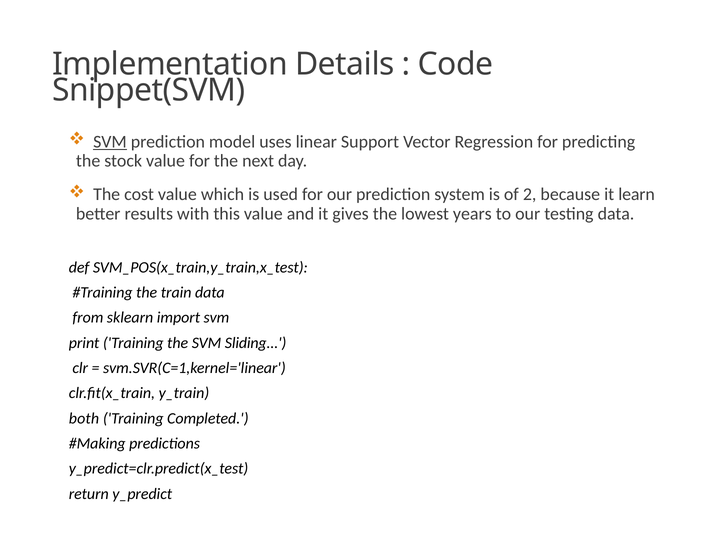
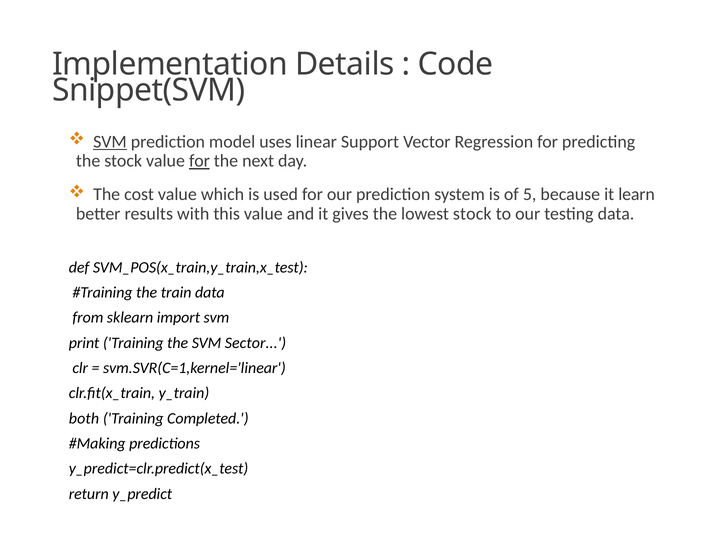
for at (199, 161) underline: none -> present
2: 2 -> 5
lowest years: years -> stock
Sliding: Sliding -> Sector
